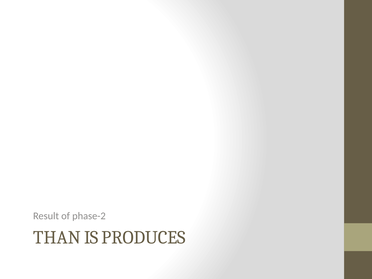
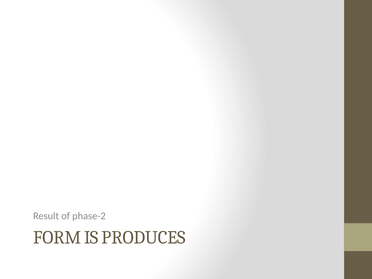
THAN: THAN -> FORM
